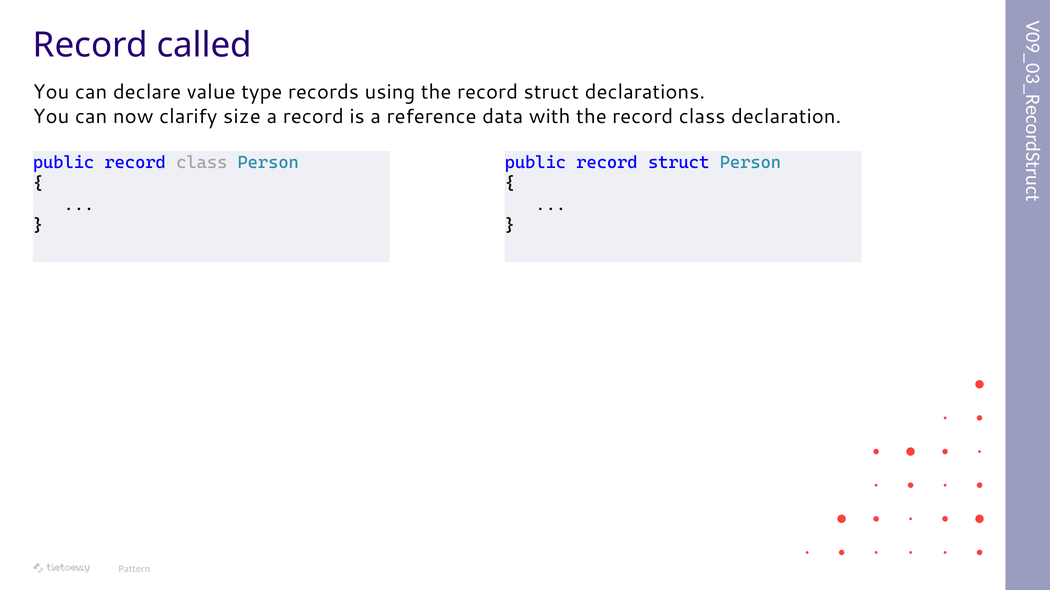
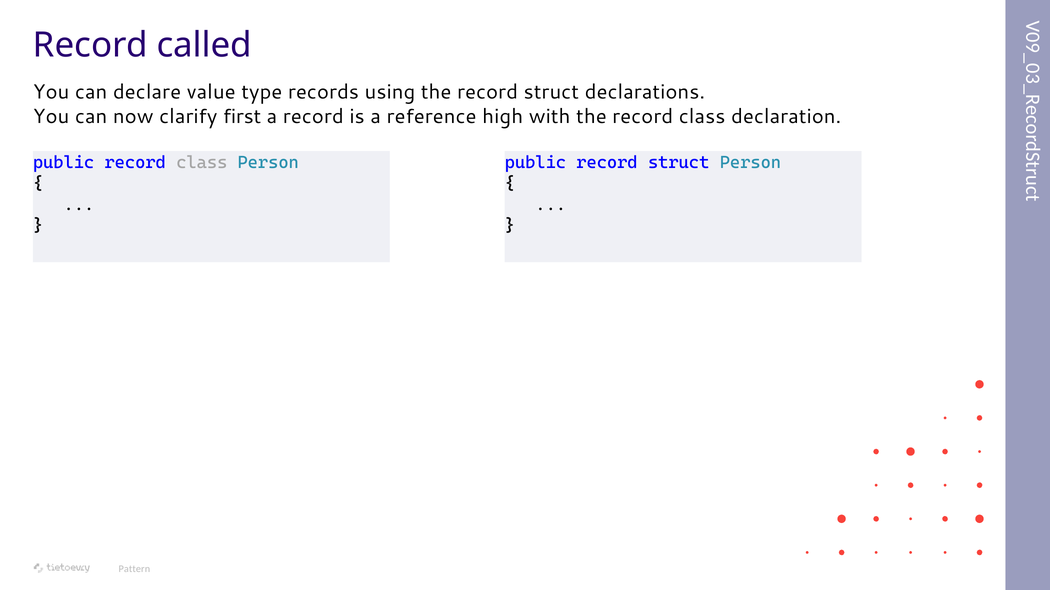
size: size -> first
data: data -> high
